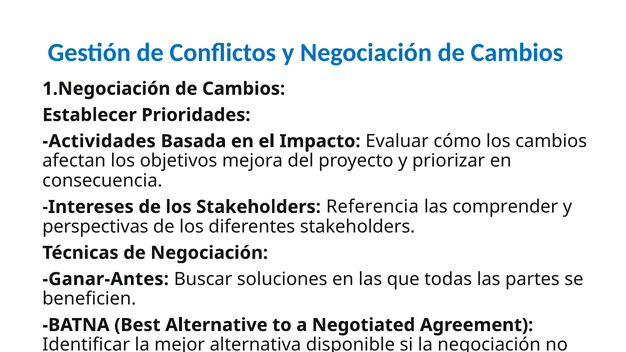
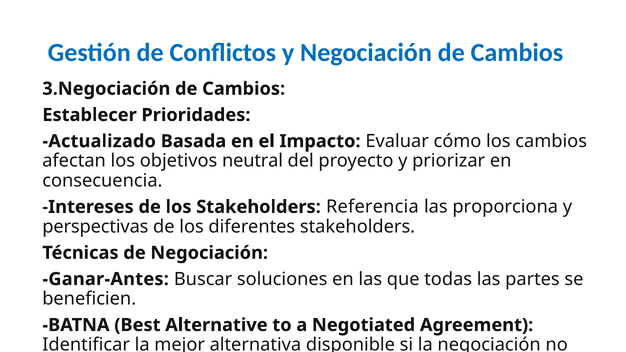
1.Negociación: 1.Negociación -> 3.Negociación
Actividades: Actividades -> Actualizado
mejora: mejora -> neutral
comprender: comprender -> proporciona
